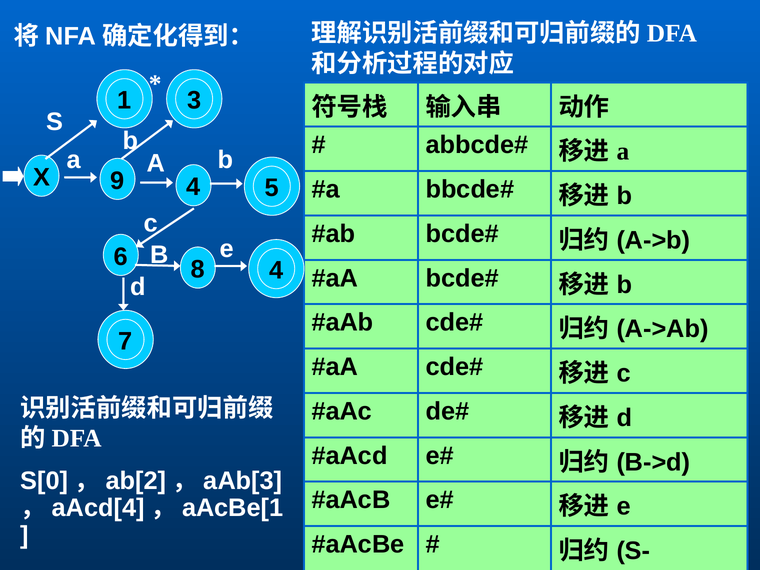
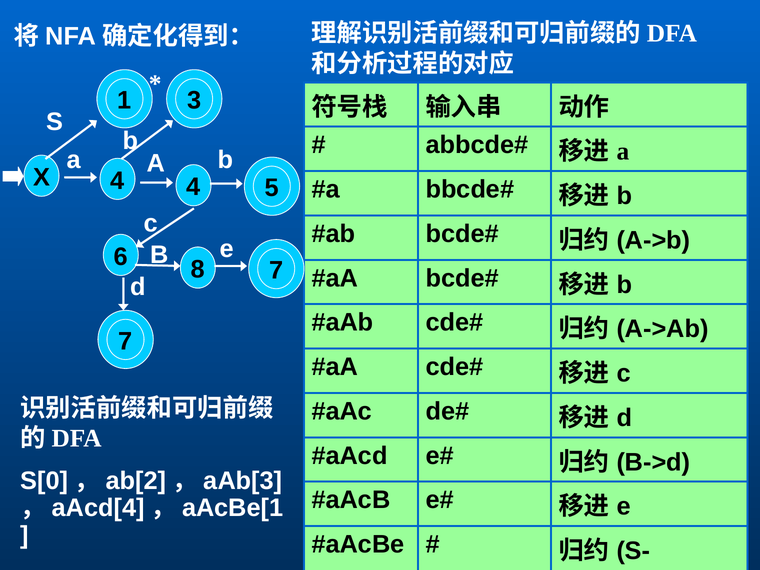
X 9: 9 -> 4
8 4: 4 -> 7
